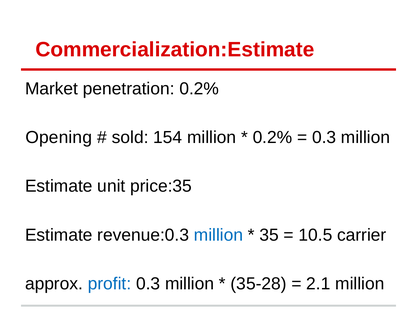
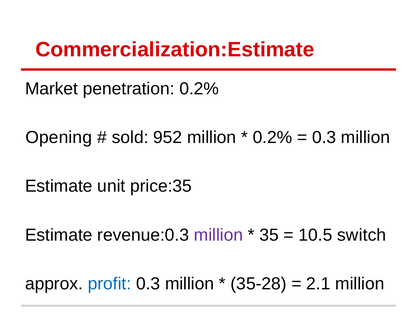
154: 154 -> 952
million at (218, 235) colour: blue -> purple
carrier: carrier -> switch
